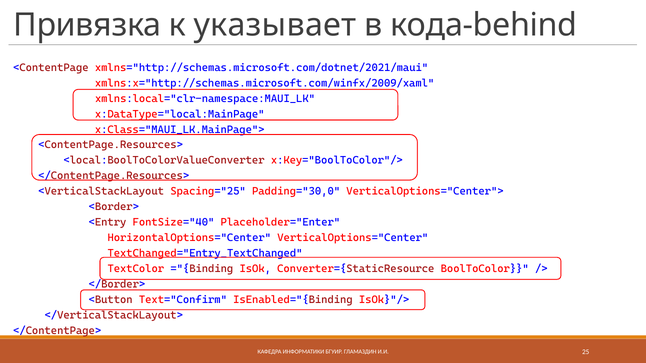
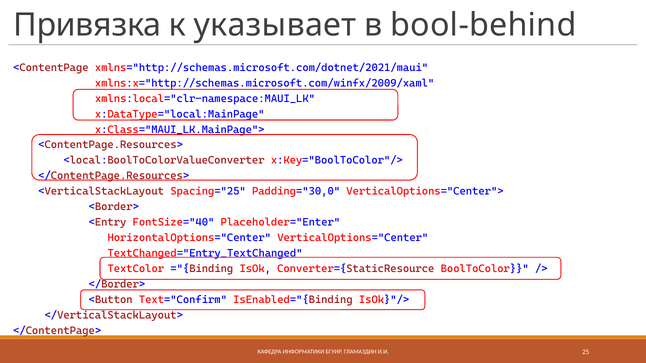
кода-behind: кода-behind -> bool-behind
